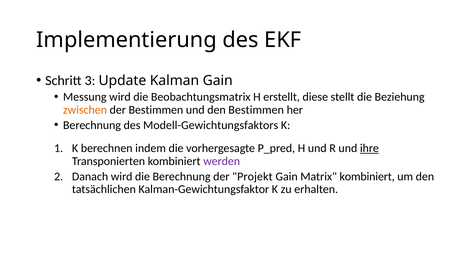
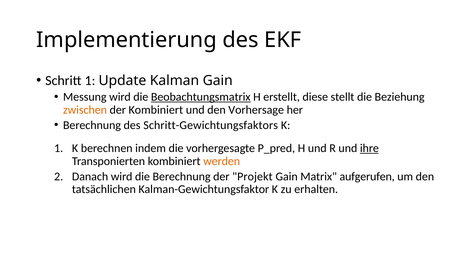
Schritt 3: 3 -> 1
Beobachtungsmatrix underline: none -> present
der Bestimmen: Bestimmen -> Kombiniert
den Bestimmen: Bestimmen -> Vorhersage
Modell-Gewichtungsfaktors: Modell-Gewichtungsfaktors -> Schritt-Gewichtungsfaktors
werden colour: purple -> orange
Matrix kombiniert: kombiniert -> aufgerufen
